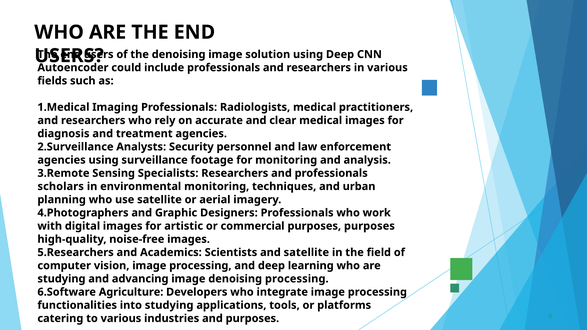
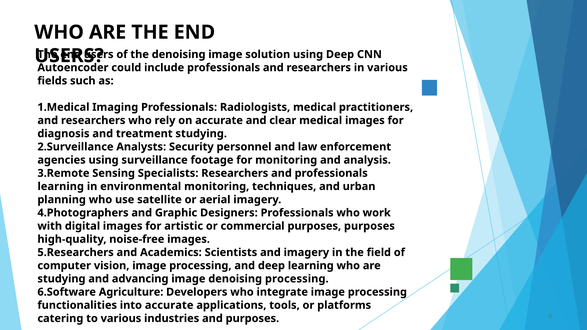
treatment agencies: agencies -> studying
scholars at (61, 186): scholars -> learning
and satellite: satellite -> imagery
into studying: studying -> accurate
